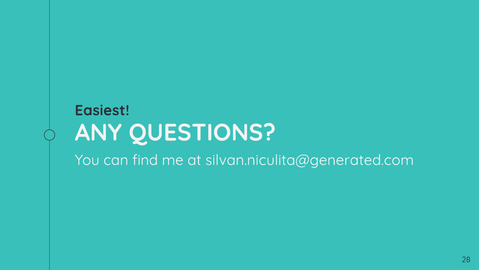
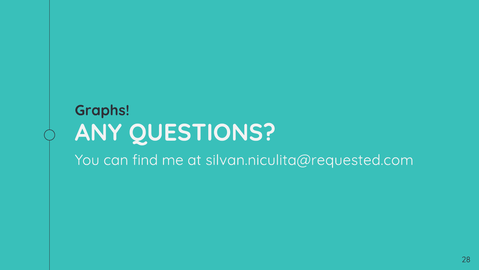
Easiest: Easiest -> Graphs
silvan.niculita@generated.com: silvan.niculita@generated.com -> silvan.niculita@requested.com
